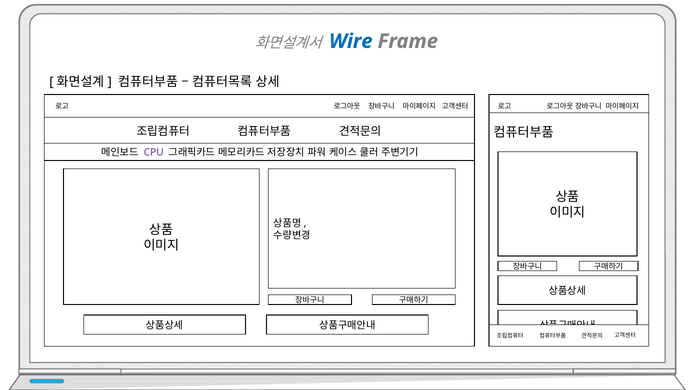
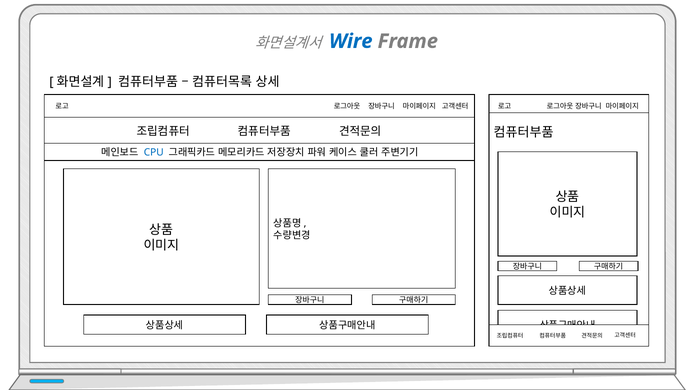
CPU colour: purple -> blue
